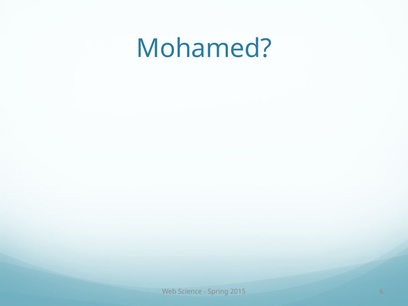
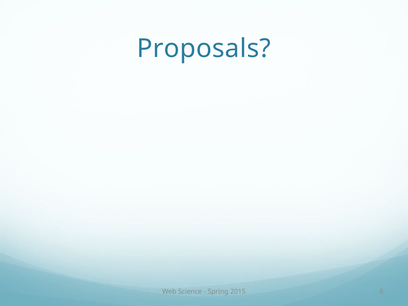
Mohamed: Mohamed -> Proposals
